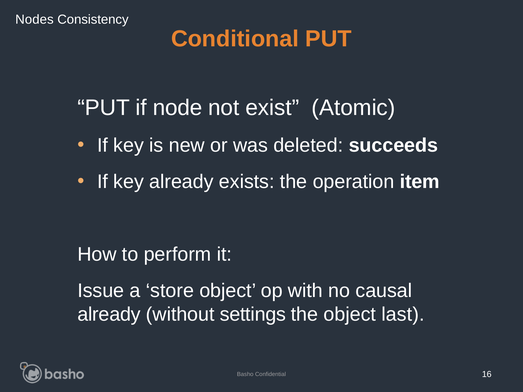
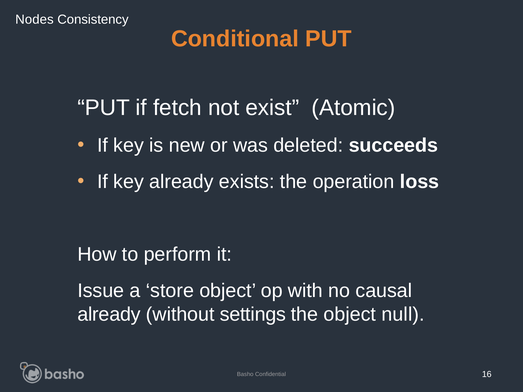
node: node -> fetch
item: item -> loss
last: last -> null
